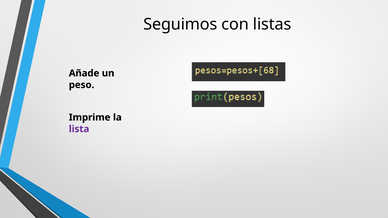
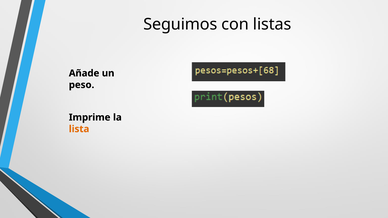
lista colour: purple -> orange
